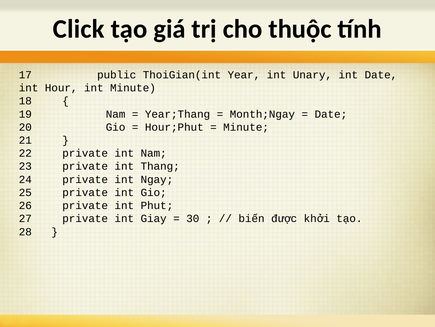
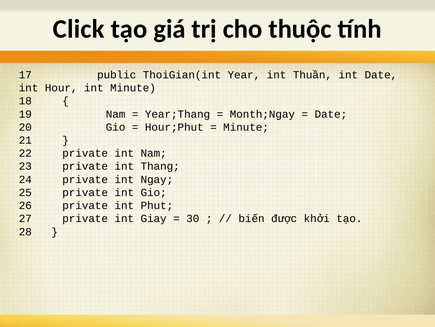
Unary: Unary -> Thuần
